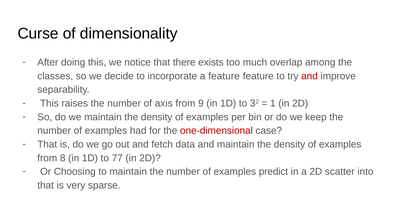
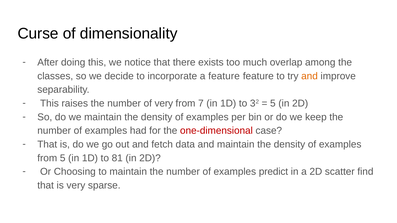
and at (309, 76) colour: red -> orange
of axis: axis -> very
9: 9 -> 7
1 at (273, 104): 1 -> 5
from 8: 8 -> 5
77: 77 -> 81
into: into -> find
